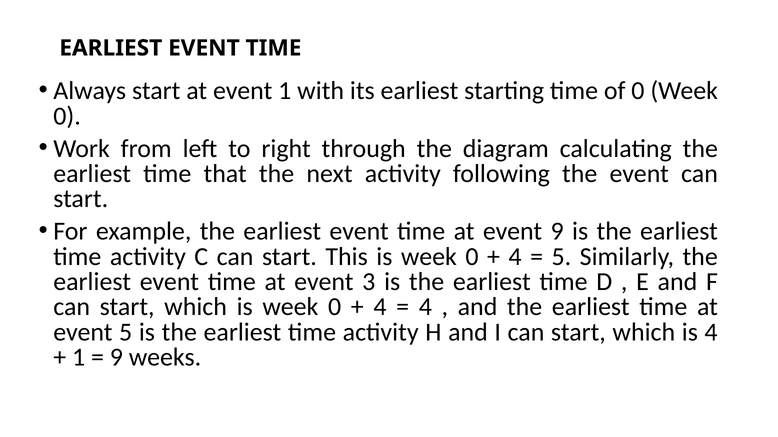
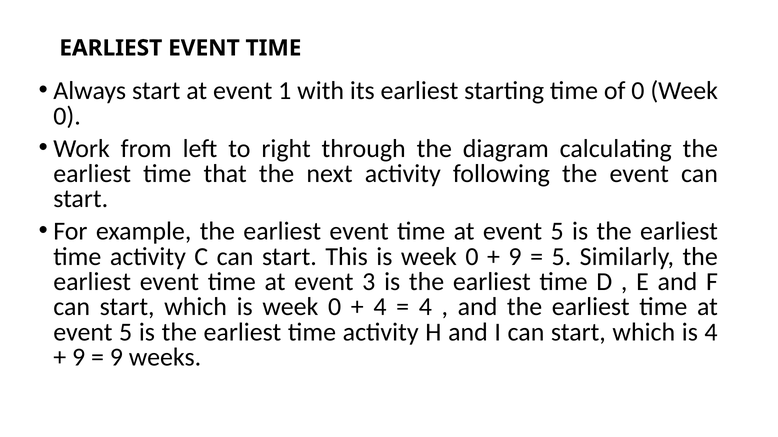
9 at (557, 232): 9 -> 5
4 at (515, 257): 4 -> 9
1 at (79, 358): 1 -> 9
